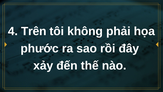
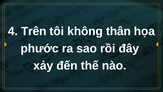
phải: phải -> thân
